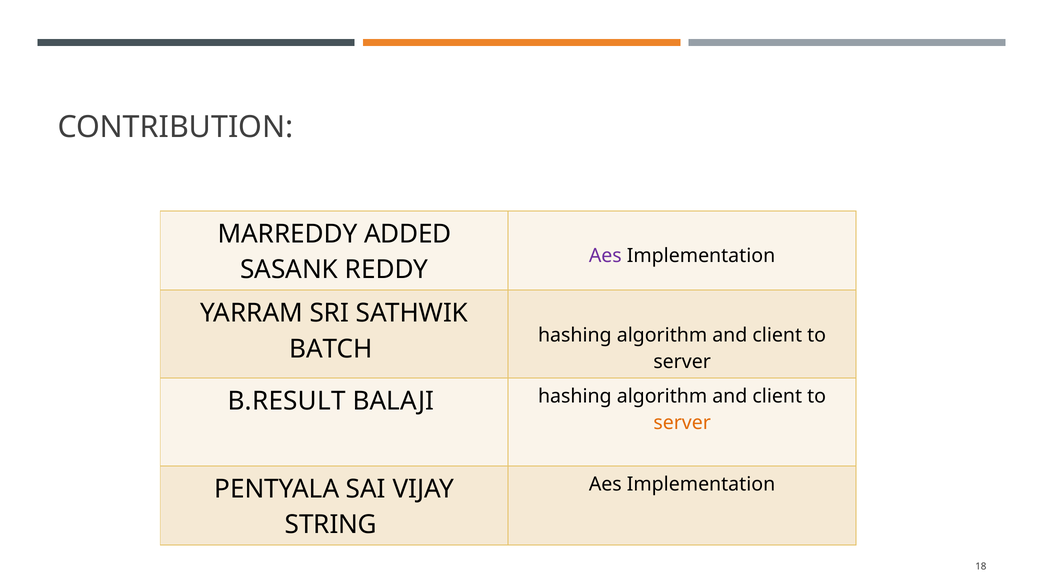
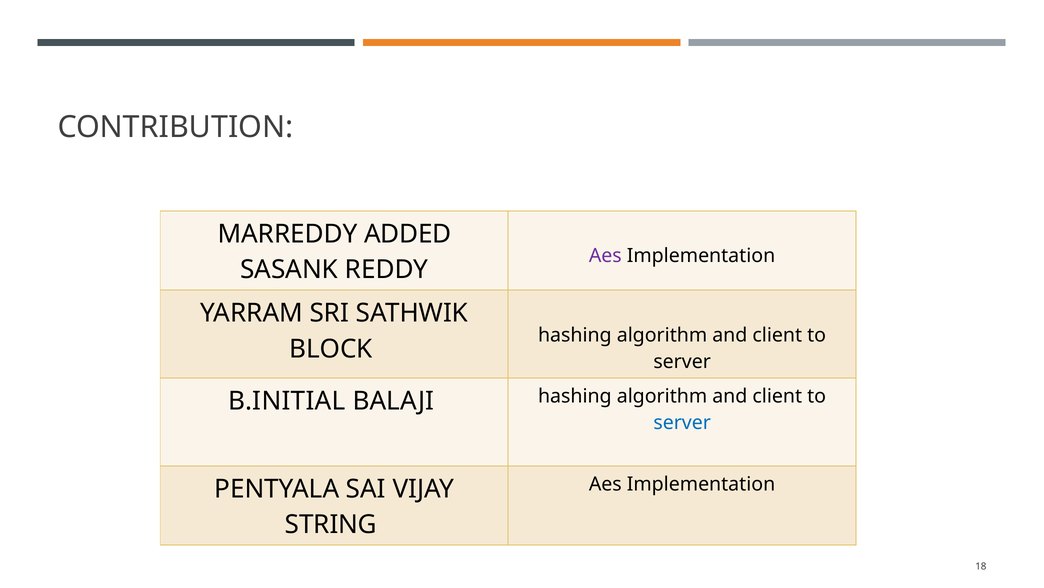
BATCH: BATCH -> BLOCK
B.RESULT: B.RESULT -> B.INITIAL
server at (682, 422) colour: orange -> blue
